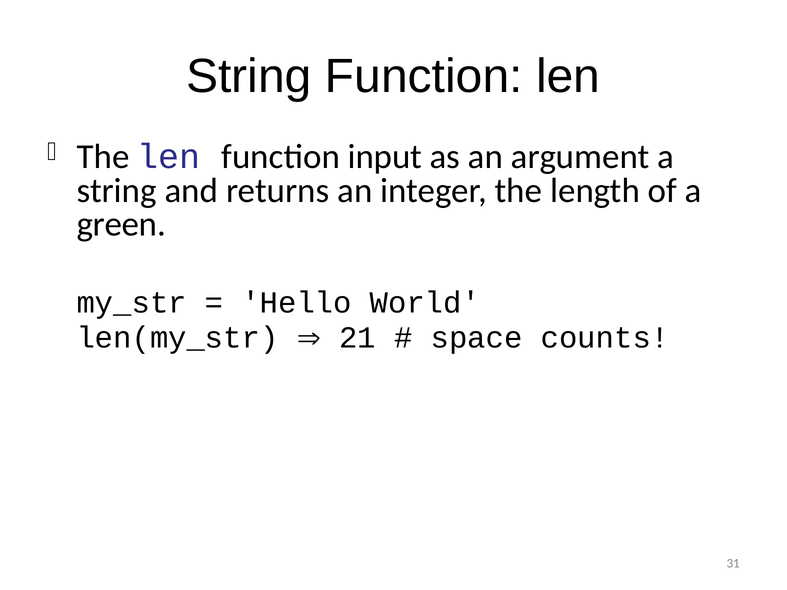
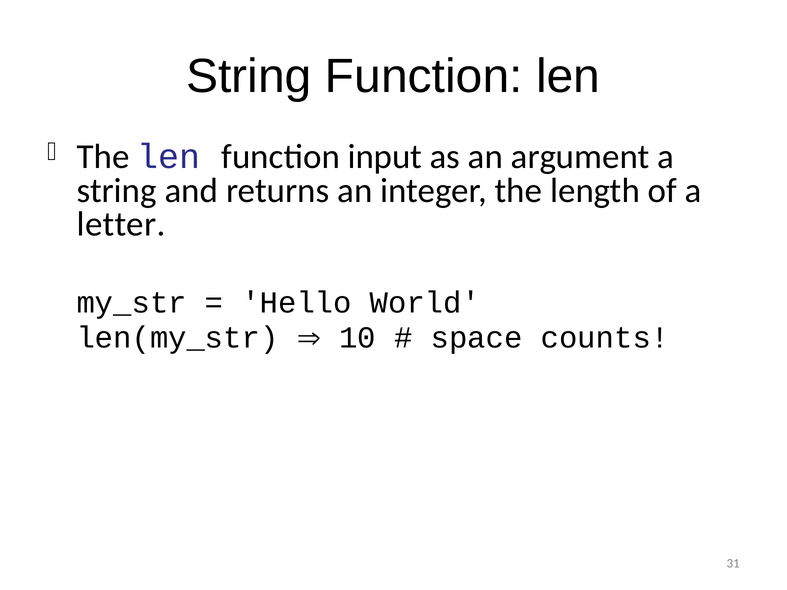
green: green -> letter
21: 21 -> 10
